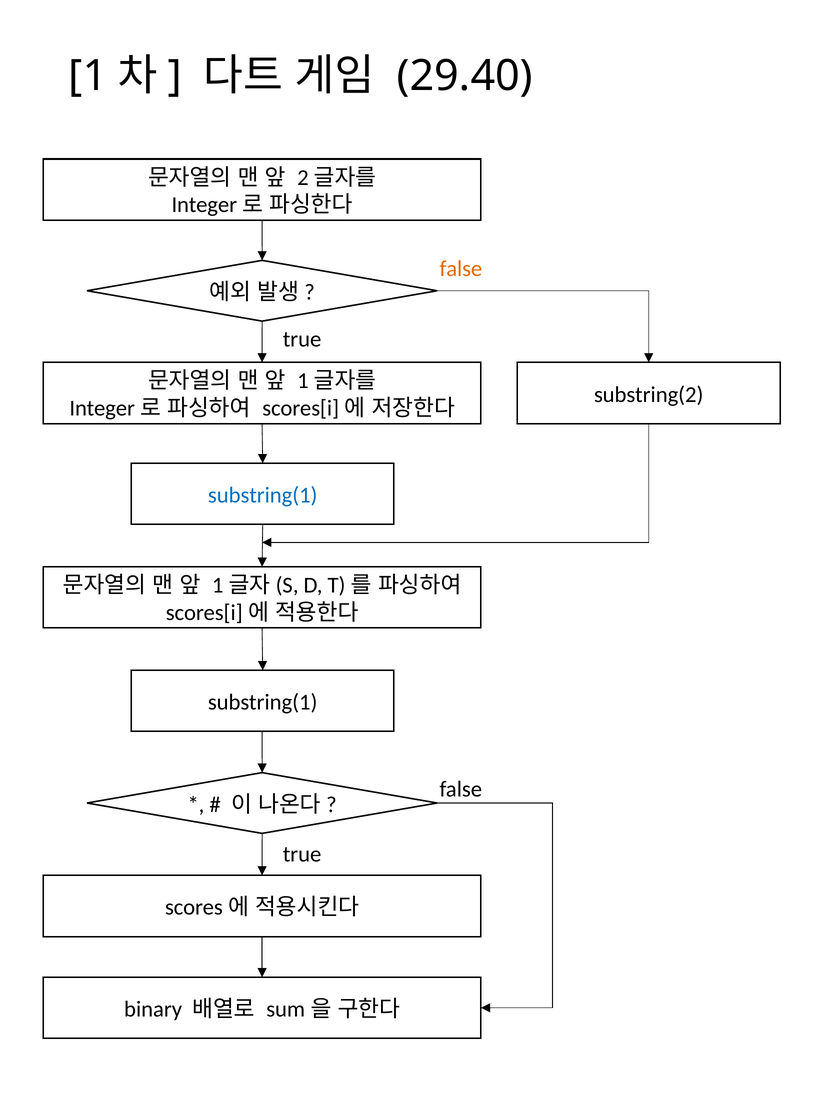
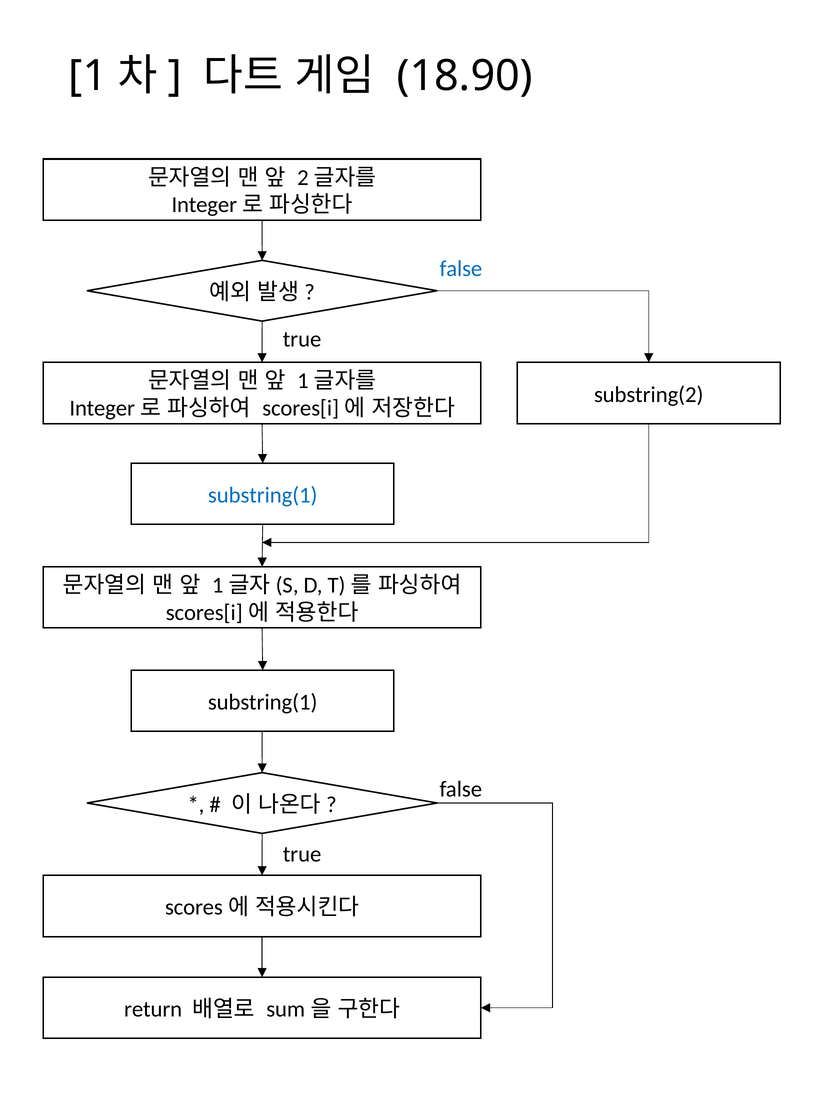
29.40: 29.40 -> 18.90
false at (461, 269) colour: orange -> blue
binary: binary -> return
